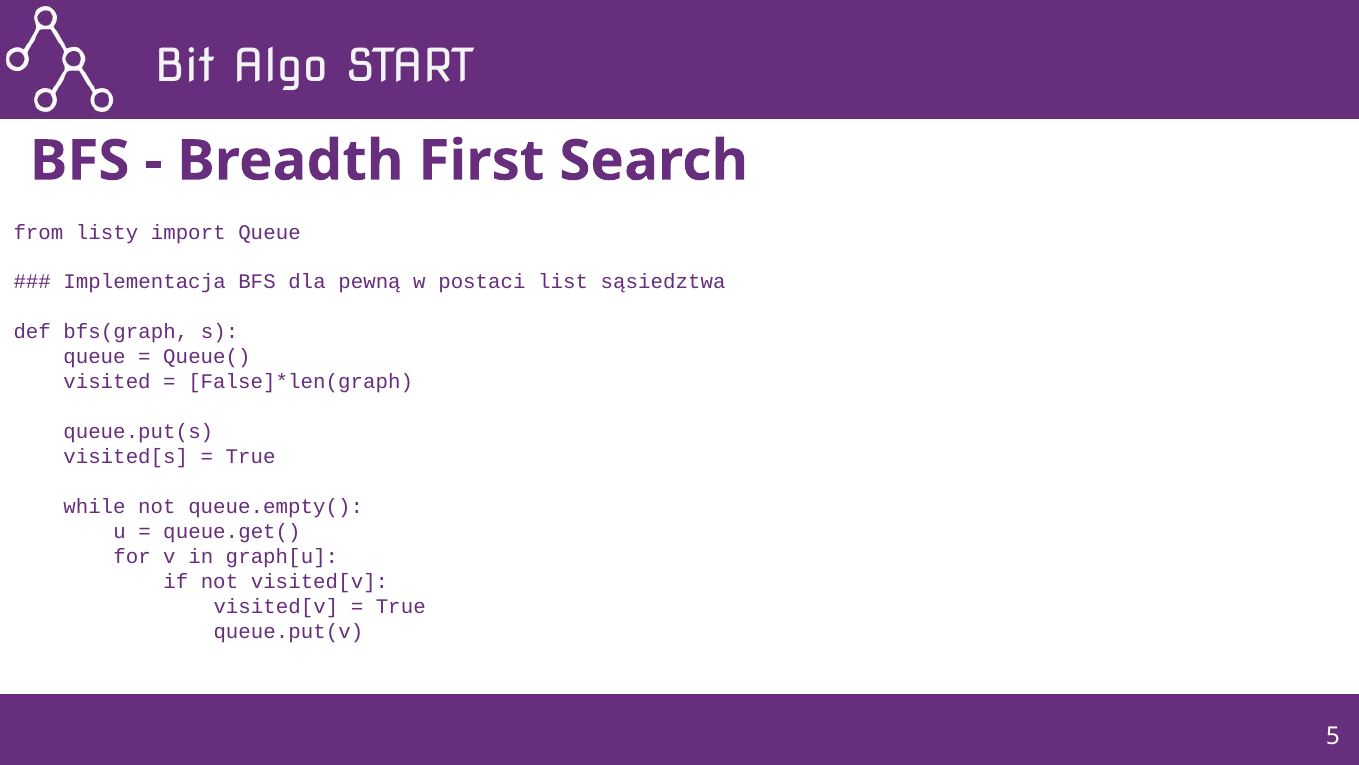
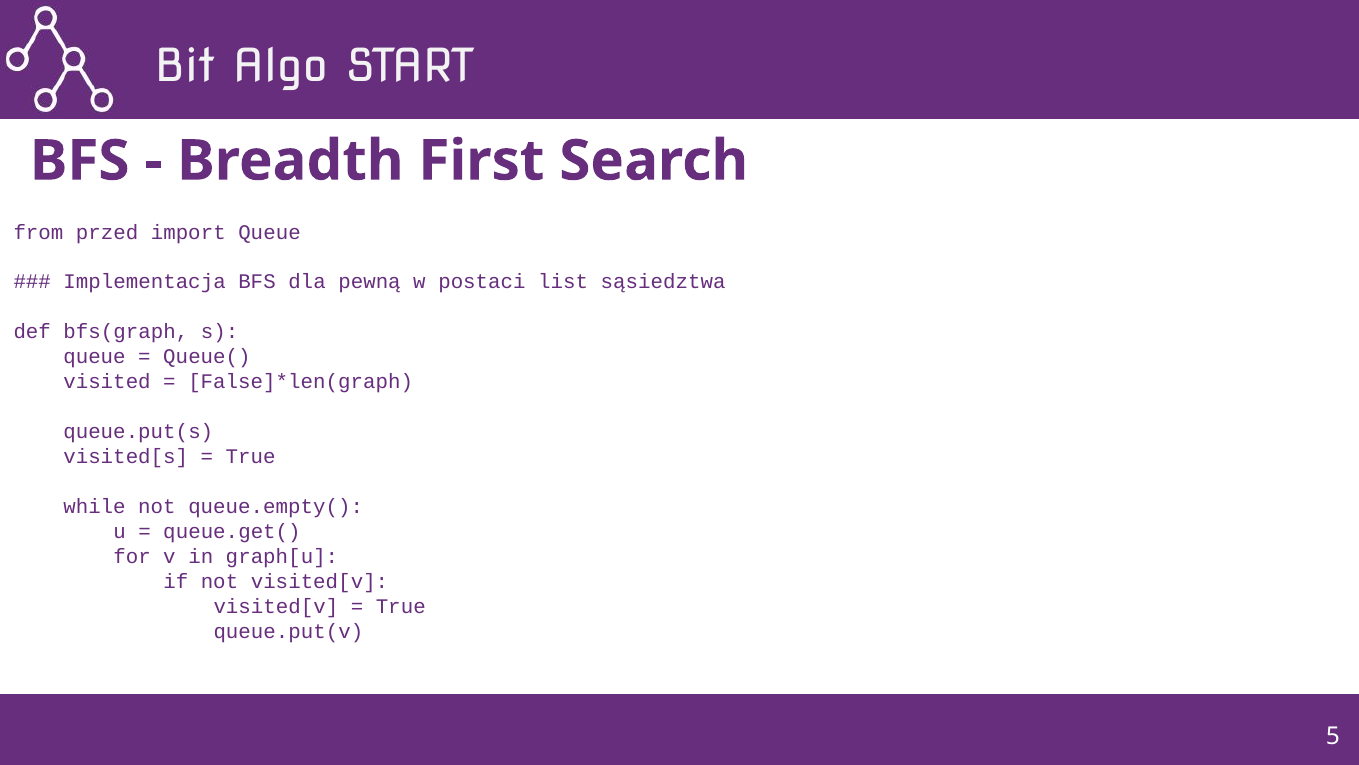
listy: listy -> przed
